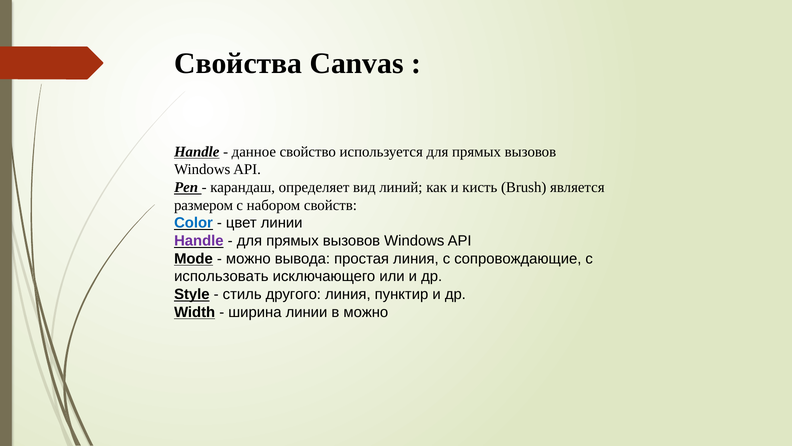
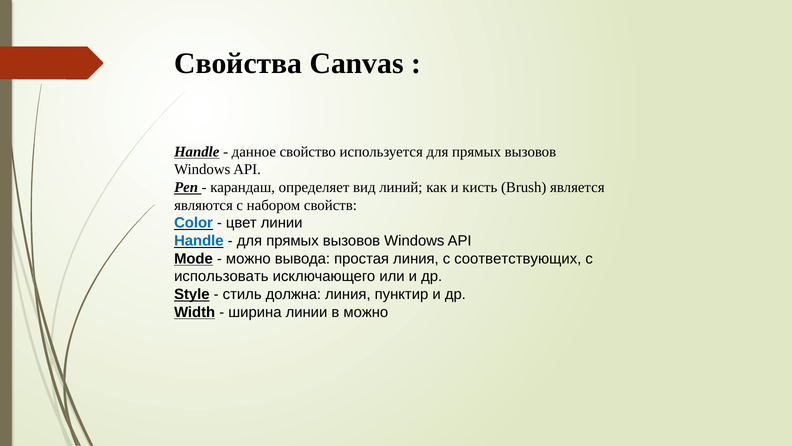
размером: размером -> являются
Handle at (199, 241) colour: purple -> blue
сопровождающие: сопровождающие -> соответствующих
другого: другого -> должна
